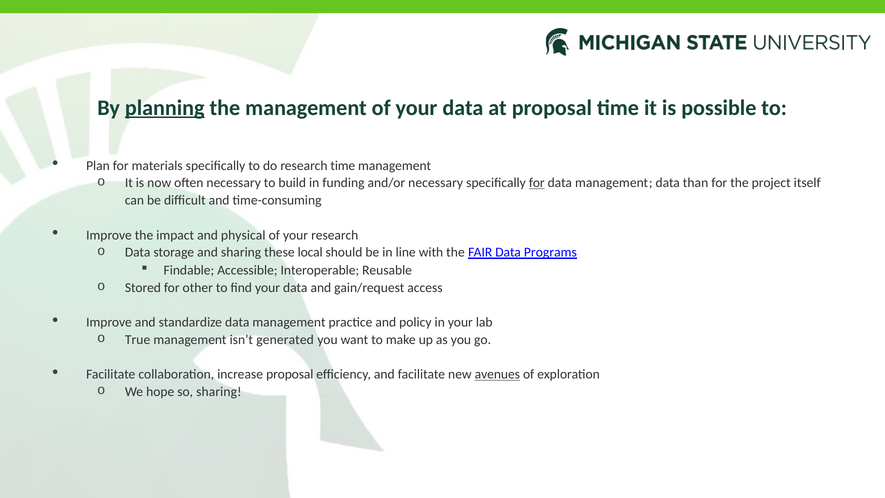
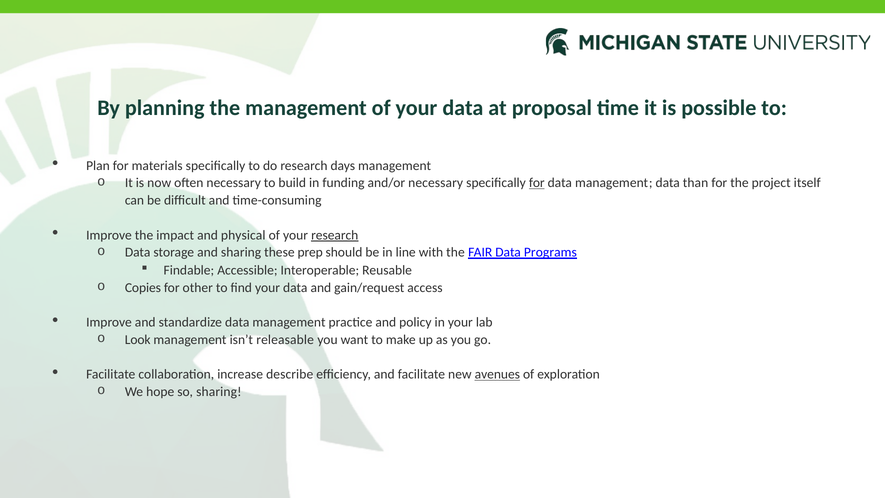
planning underline: present -> none
research time: time -> days
research at (335, 235) underline: none -> present
local: local -> prep
Stored: Stored -> Copies
True: True -> Look
generated: generated -> releasable
increase proposal: proposal -> describe
